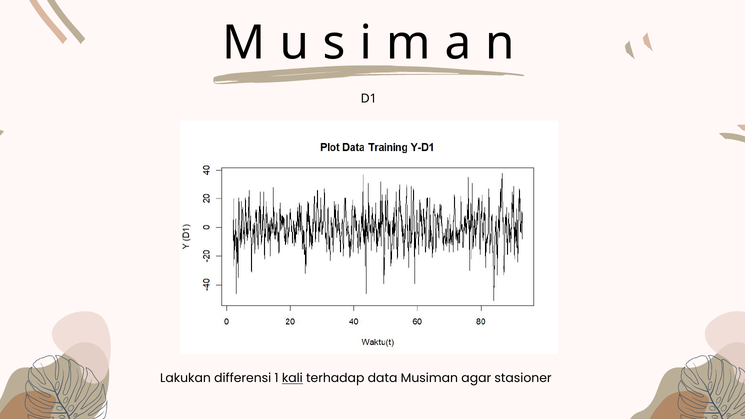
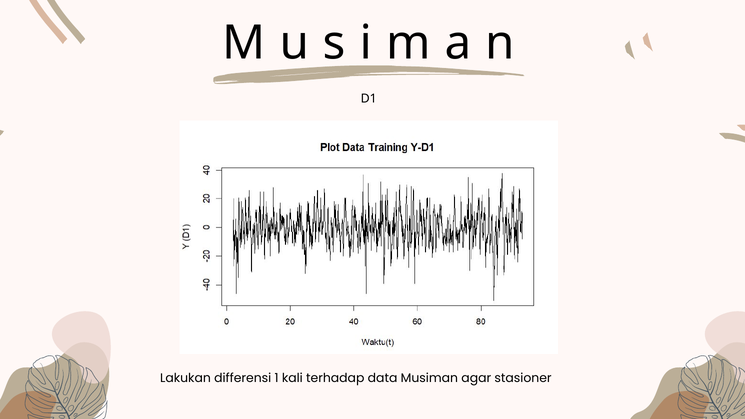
kali underline: present -> none
